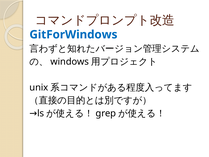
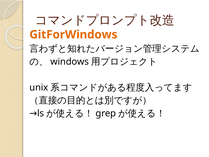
GitForWindows colour: blue -> orange
